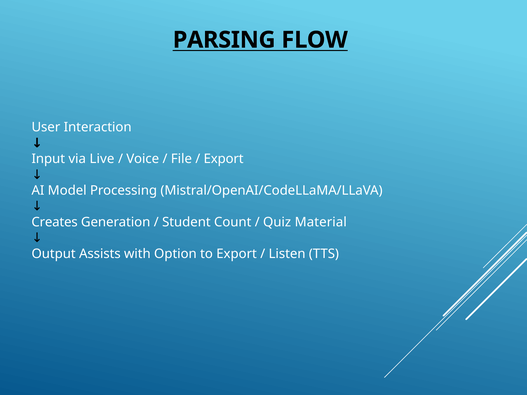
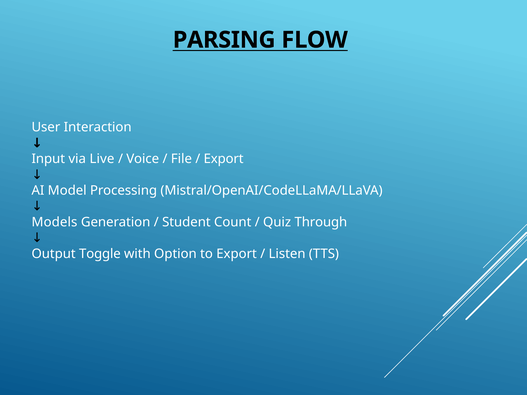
Creates: Creates -> Models
Material: Material -> Through
Assists: Assists -> Toggle
